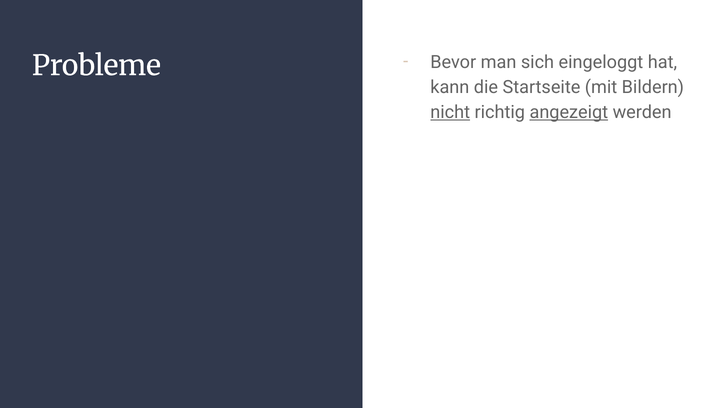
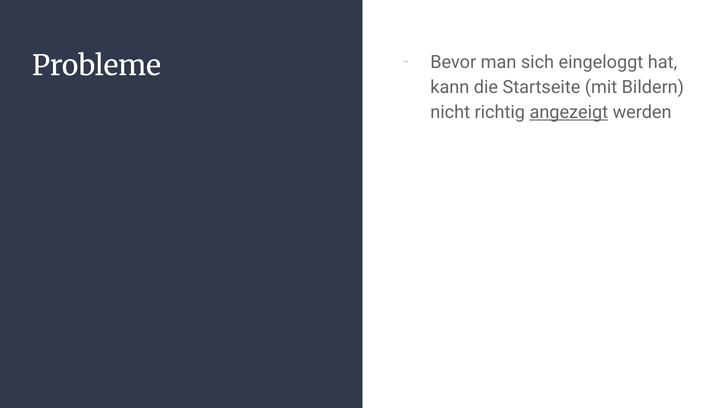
nicht underline: present -> none
